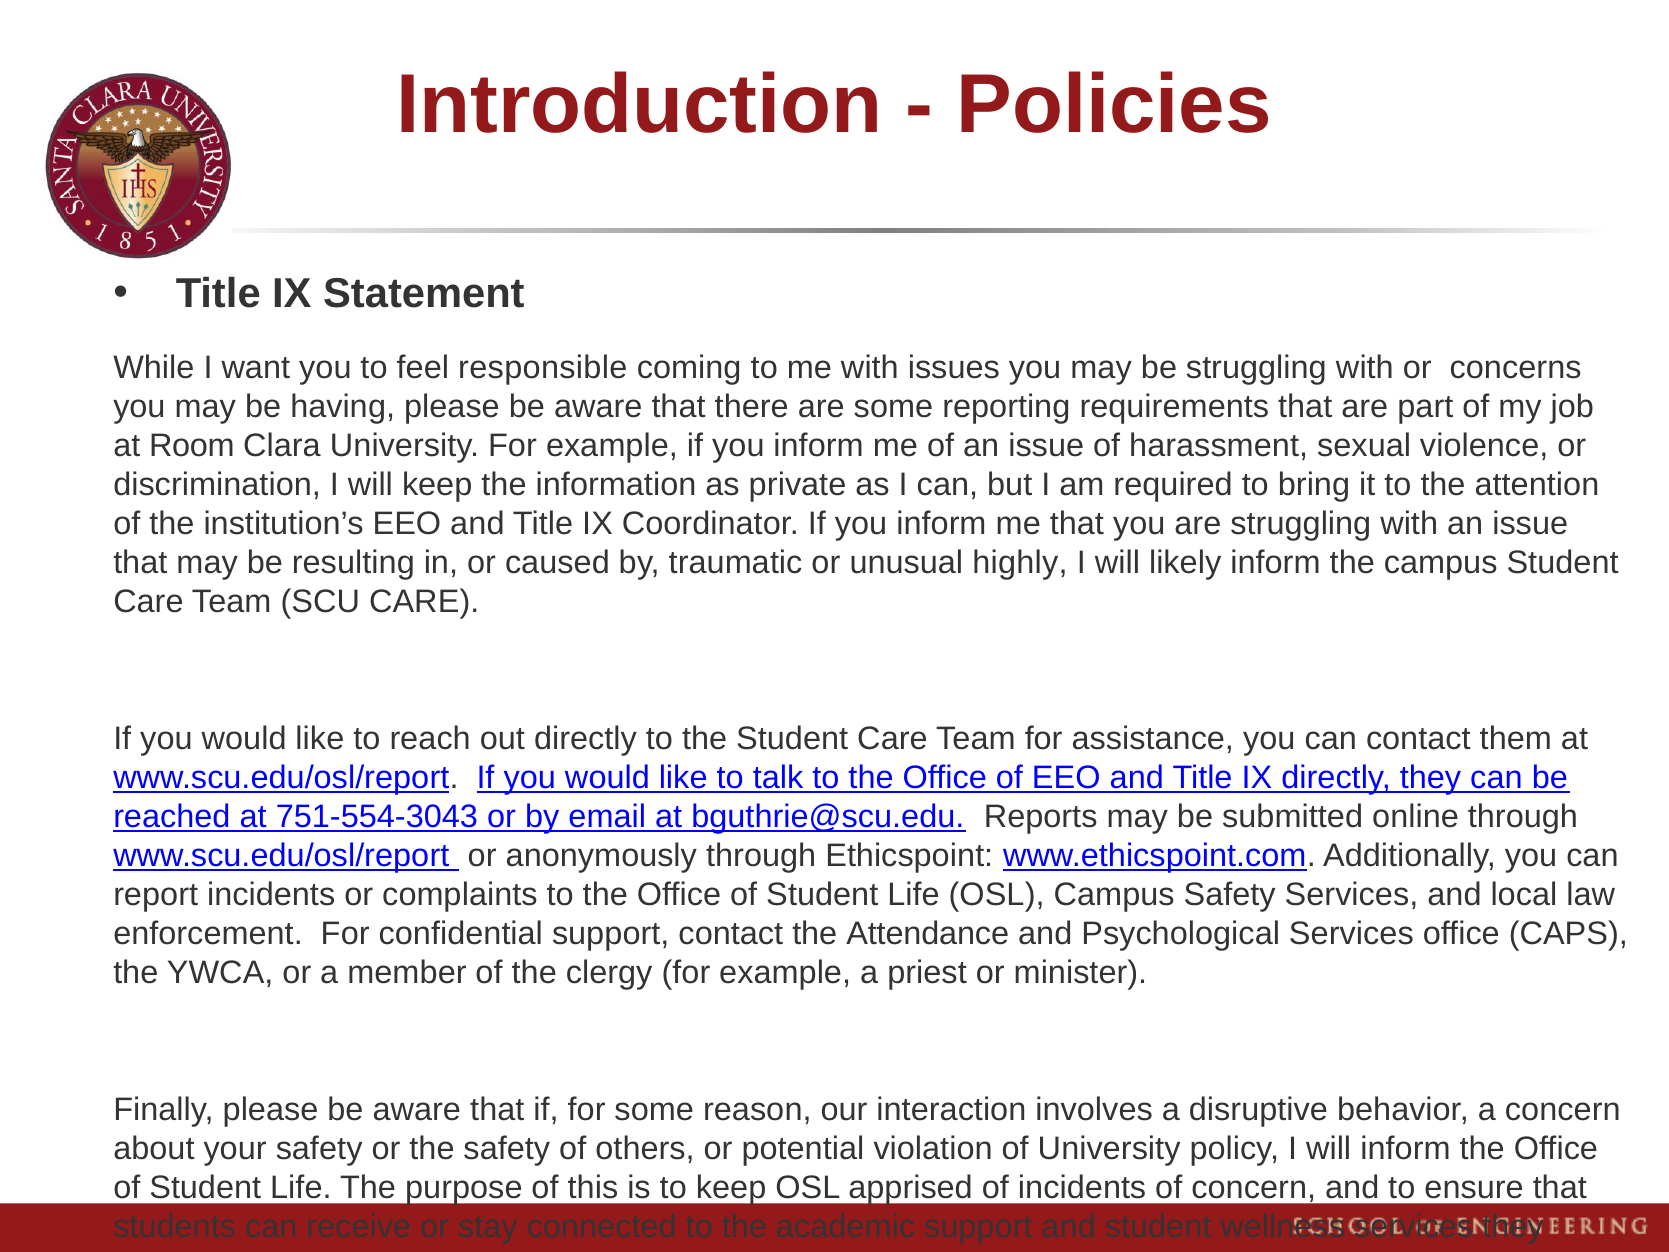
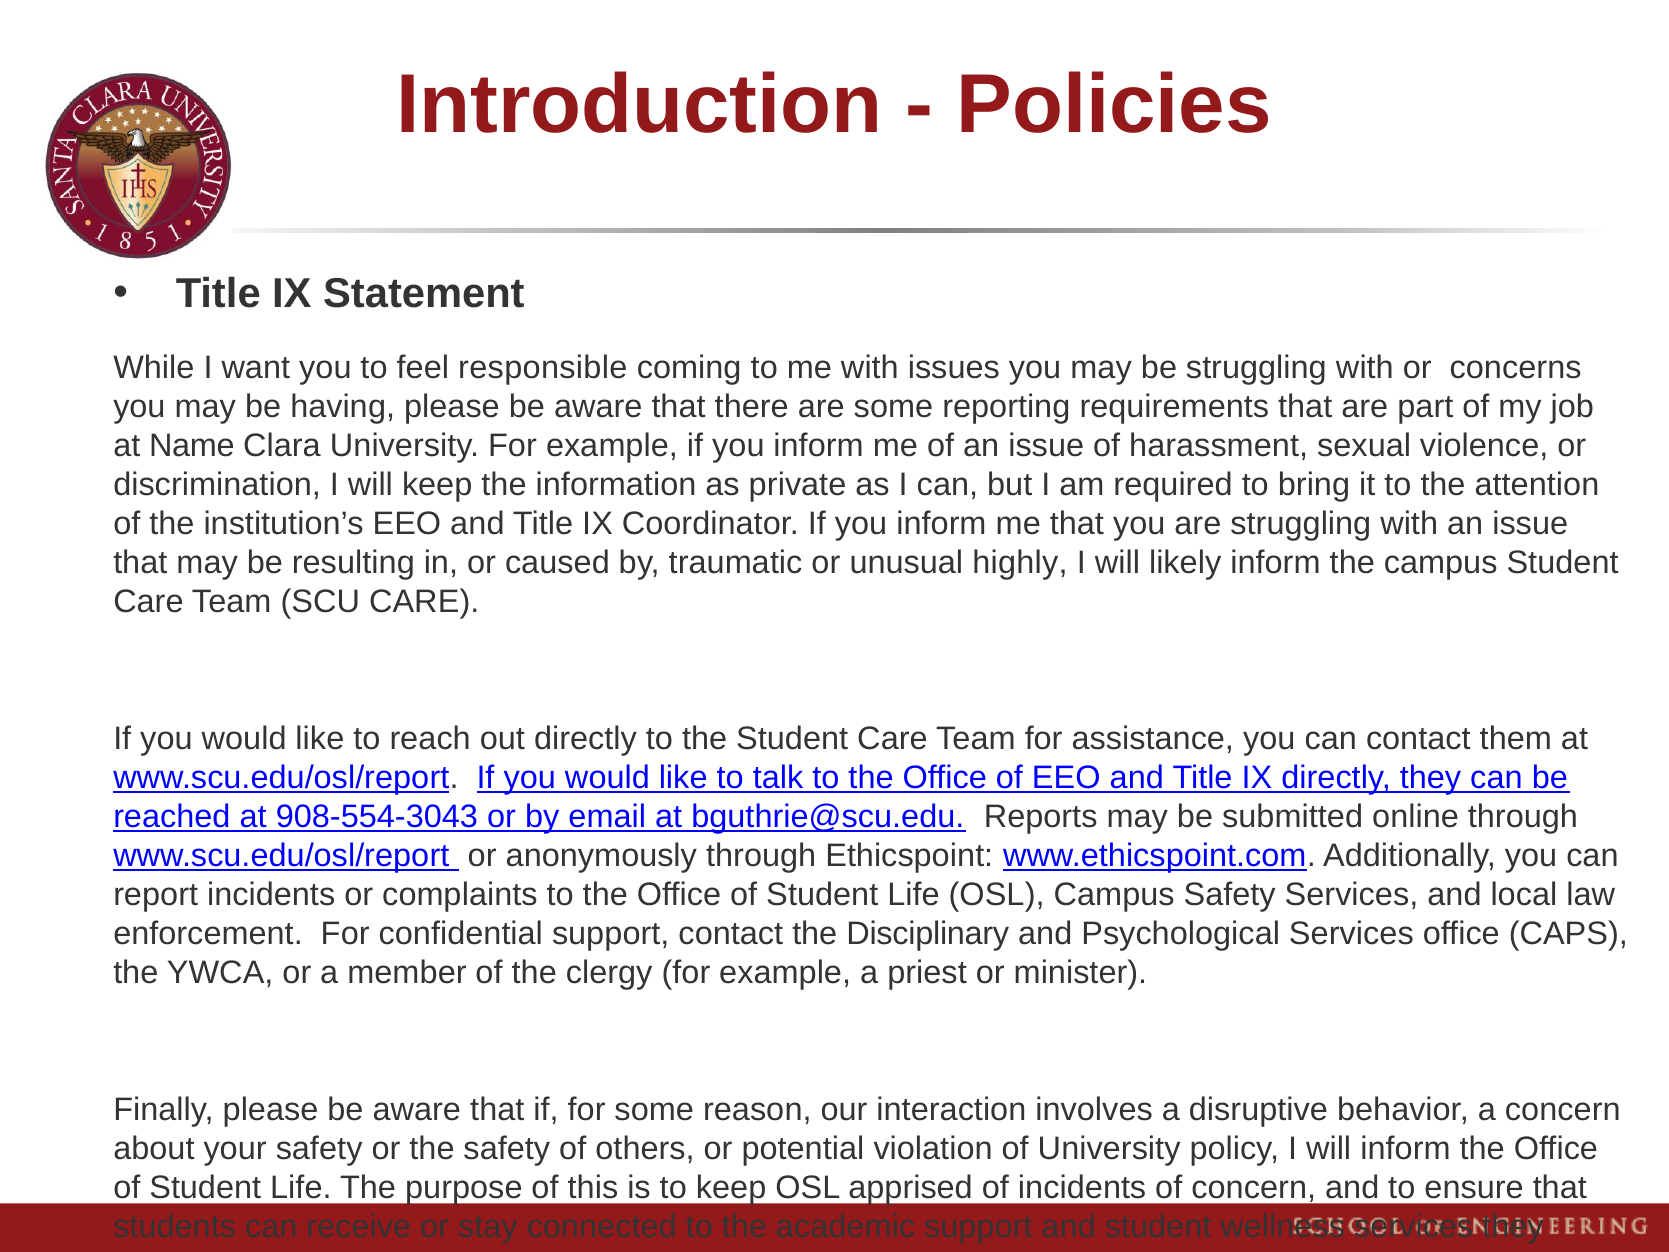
Room: Room -> Name
751-554-3043: 751-554-3043 -> 908-554-3043
Attendance: Attendance -> Disciplinary
